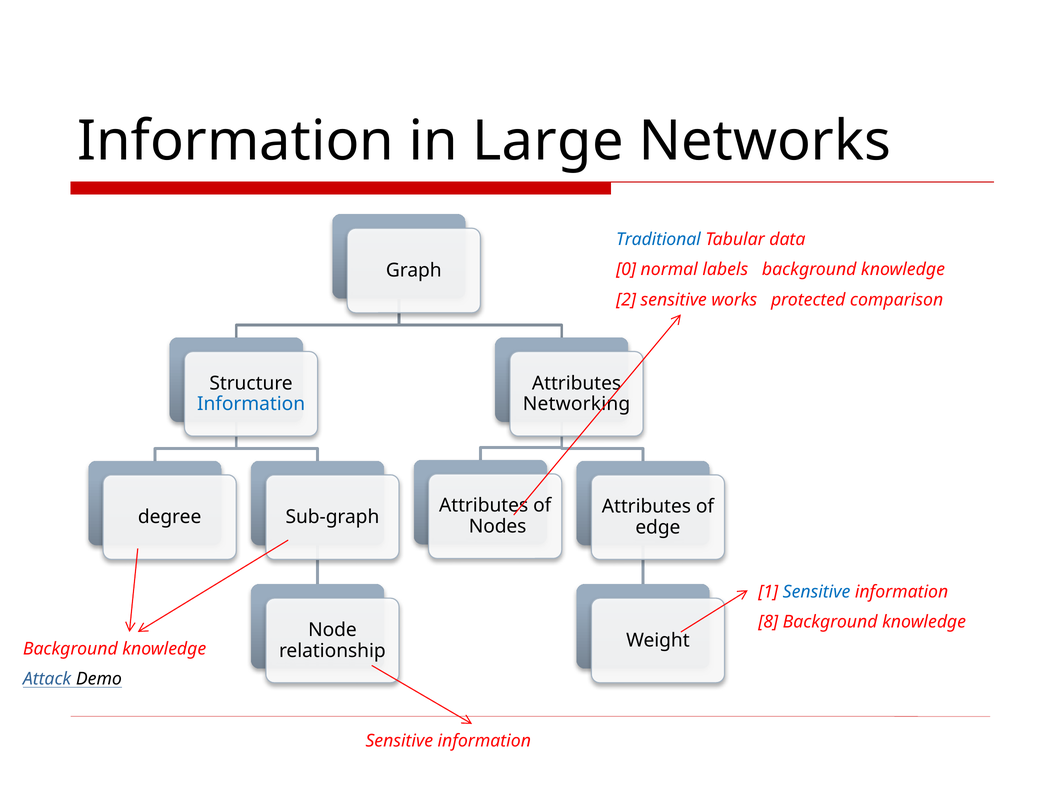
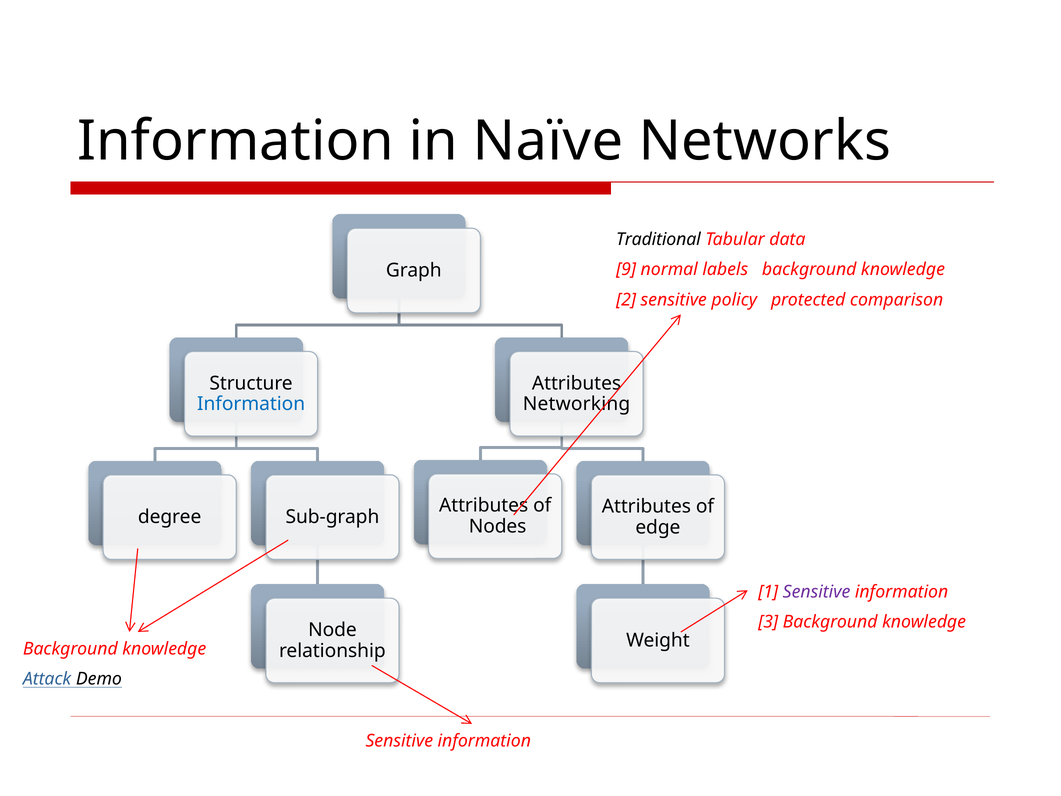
Large: Large -> Naïve
Traditional colour: blue -> black
0: 0 -> 9
works: works -> policy
Sensitive at (817, 592) colour: blue -> purple
8: 8 -> 3
